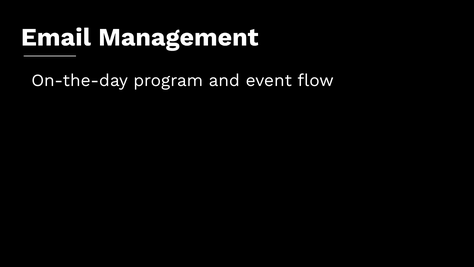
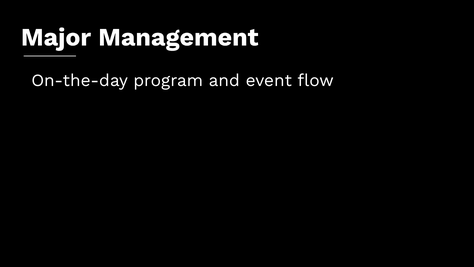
Email: Email -> Major
